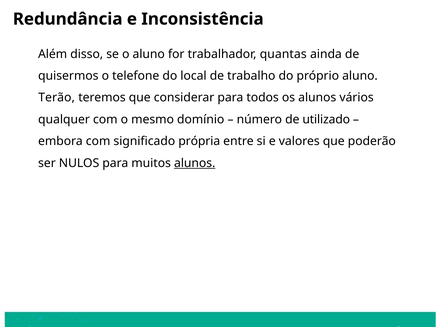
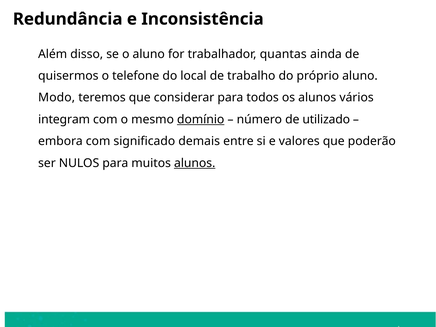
Terão: Terão -> Modo
qualquer: qualquer -> integram
domínio underline: none -> present
própria: própria -> demais
